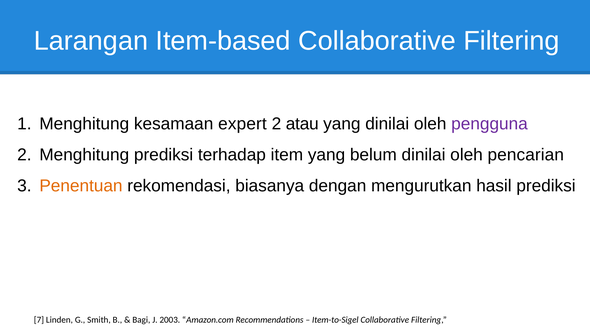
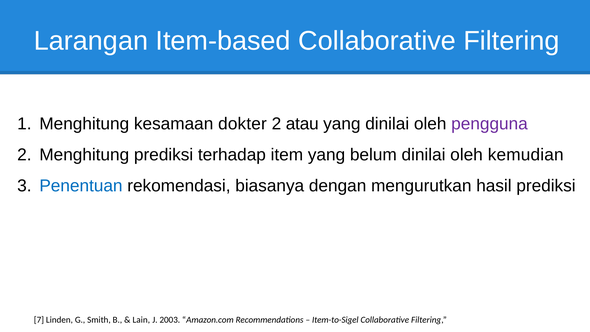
expert: expert -> dokter
pencarian: pencarian -> kemudian
Penentuan colour: orange -> blue
Bagi: Bagi -> Lain
